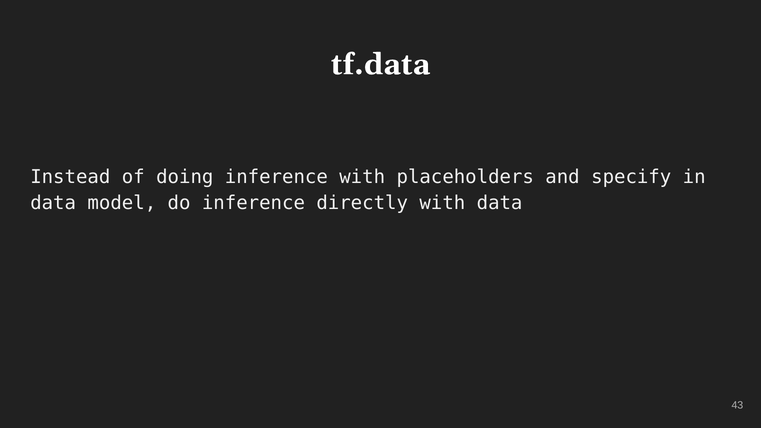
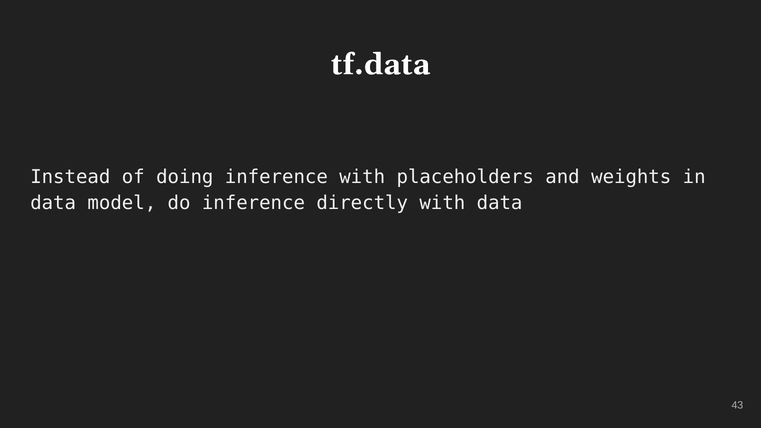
specify: specify -> weights
